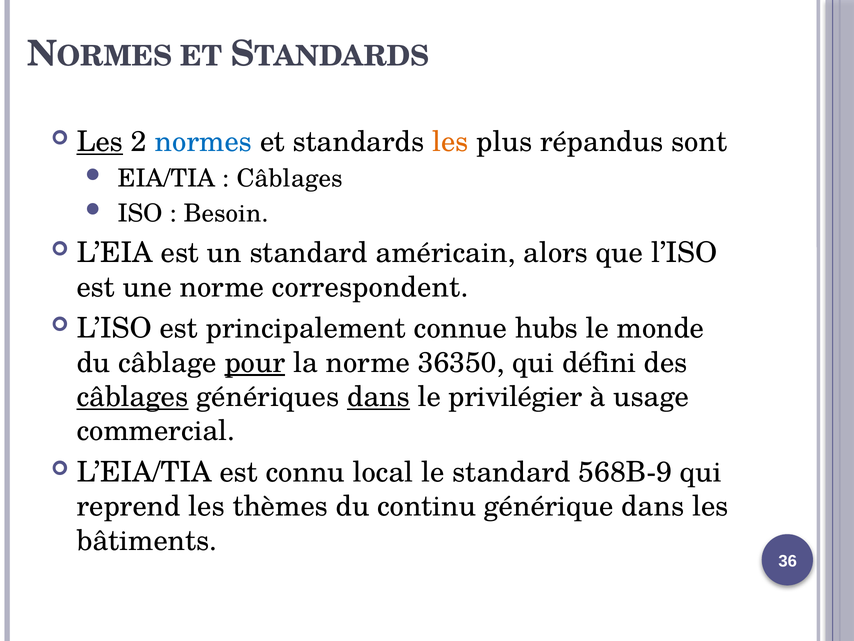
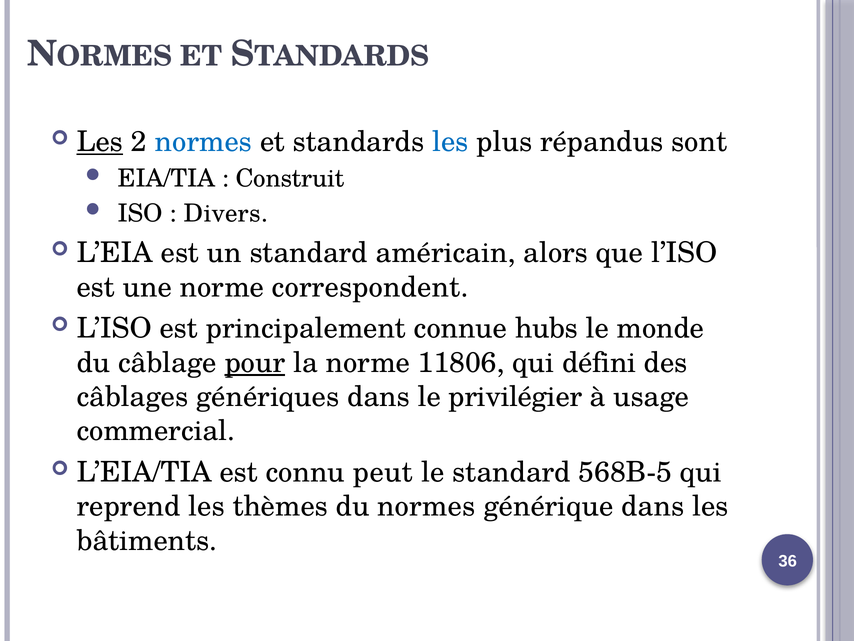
les at (450, 142) colour: orange -> blue
Câblages at (290, 179): Câblages -> Construit
Besoin: Besoin -> Divers
36350: 36350 -> 11806
câblages at (133, 397) underline: present -> none
dans at (379, 397) underline: present -> none
local: local -> peut
568B-9: 568B-9 -> 568B-5
du continu: continu -> normes
